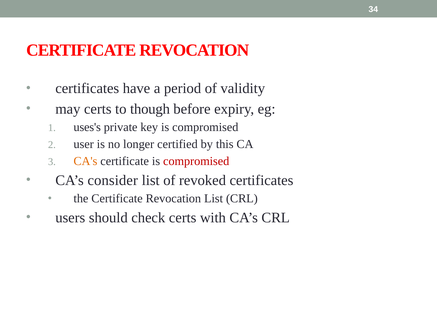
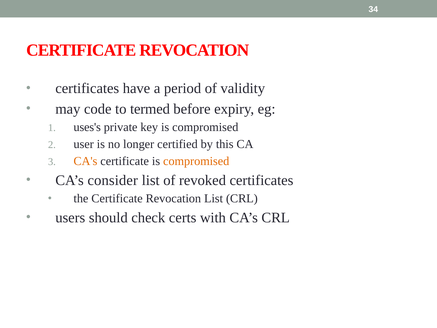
may certs: certs -> code
though: though -> termed
compromised at (196, 161) colour: red -> orange
